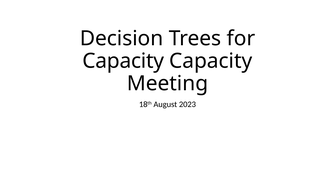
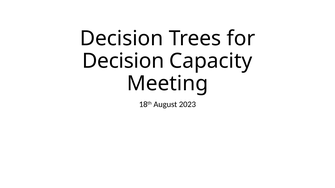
Capacity at (123, 61): Capacity -> Decision
